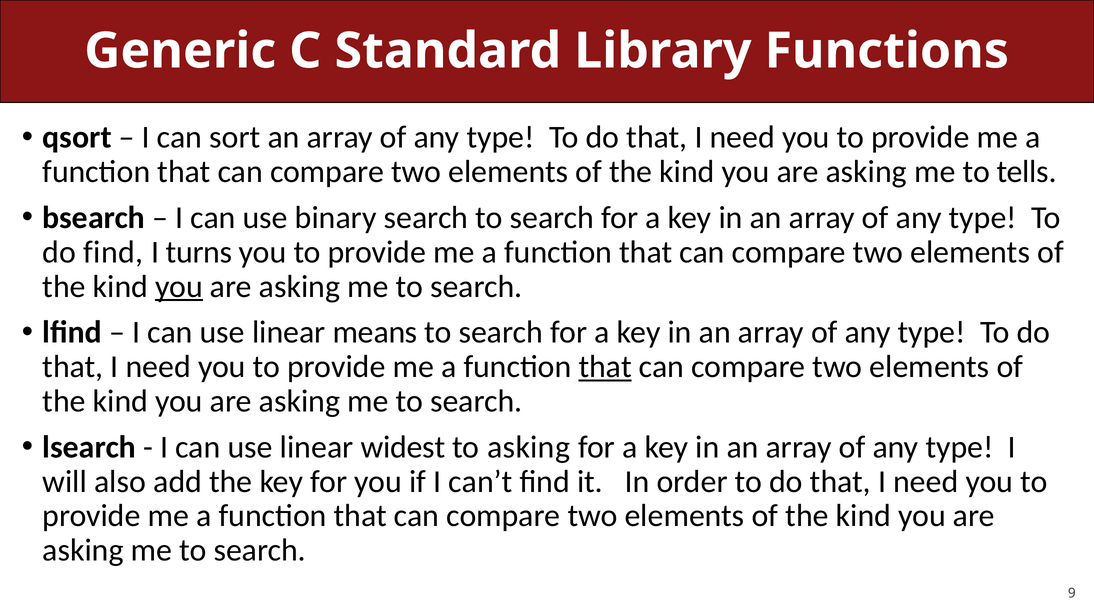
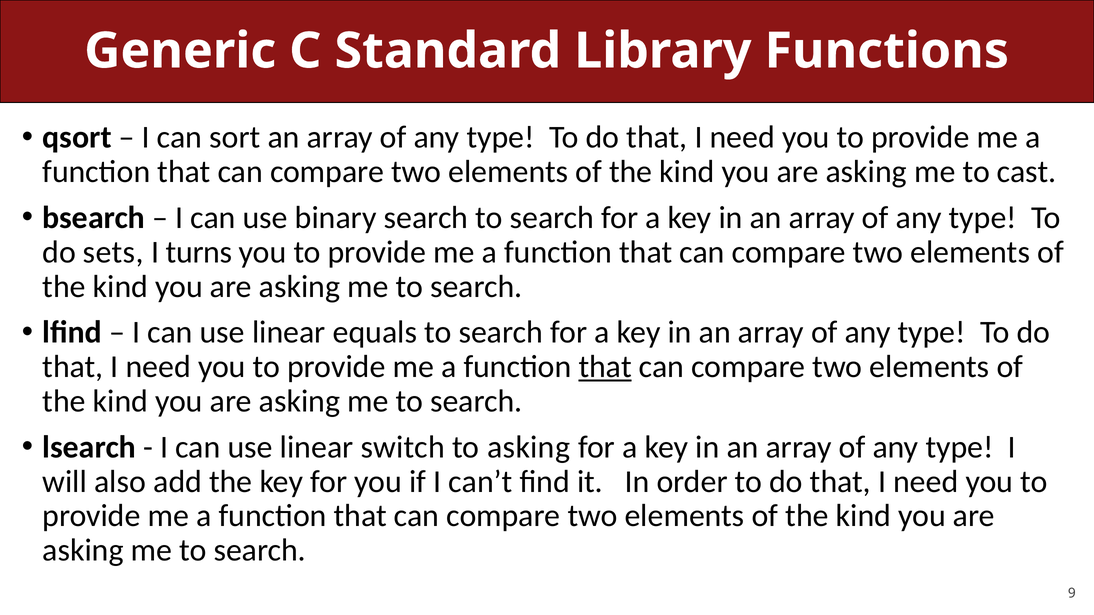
tells: tells -> cast
do find: find -> sets
you at (179, 287) underline: present -> none
means: means -> equals
widest: widest -> switch
